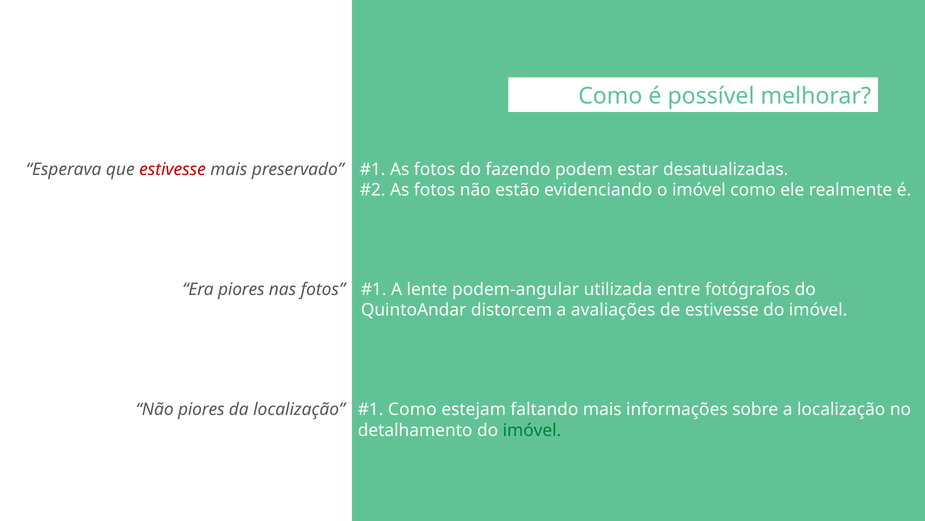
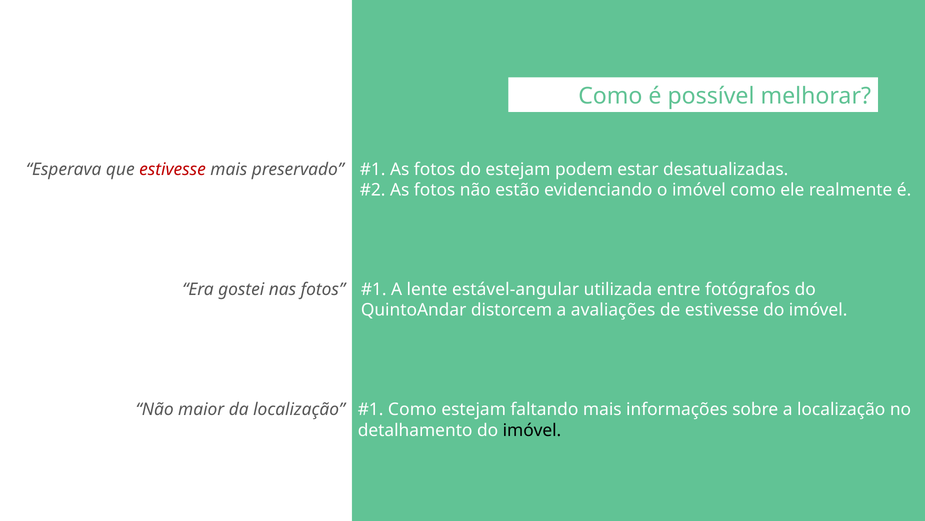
do fazendo: fazendo -> estejam
Era piores: piores -> gostei
podem-angular: podem-angular -> estável-angular
Não piores: piores -> maior
imóvel at (532, 430) colour: green -> black
